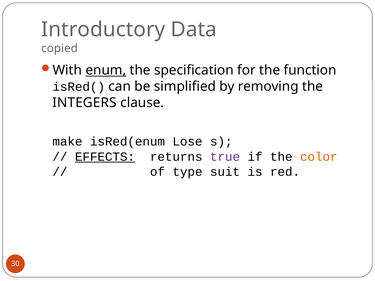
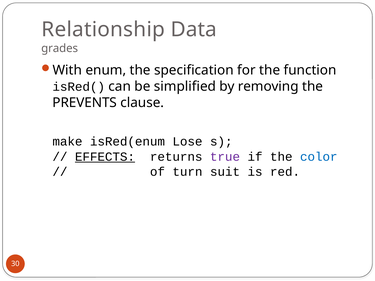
Introductory: Introductory -> Relationship
copied: copied -> grades
enum underline: present -> none
INTEGERS: INTEGERS -> PREVENTS
color colour: orange -> blue
type: type -> turn
